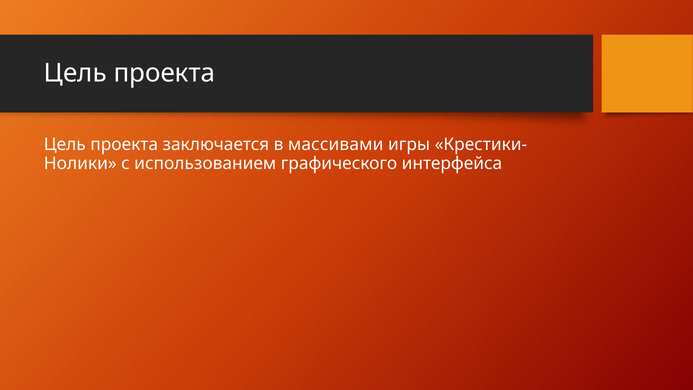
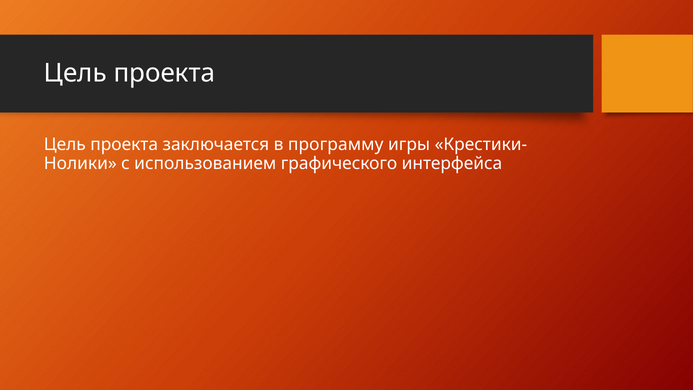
массивами: массивами -> программу
